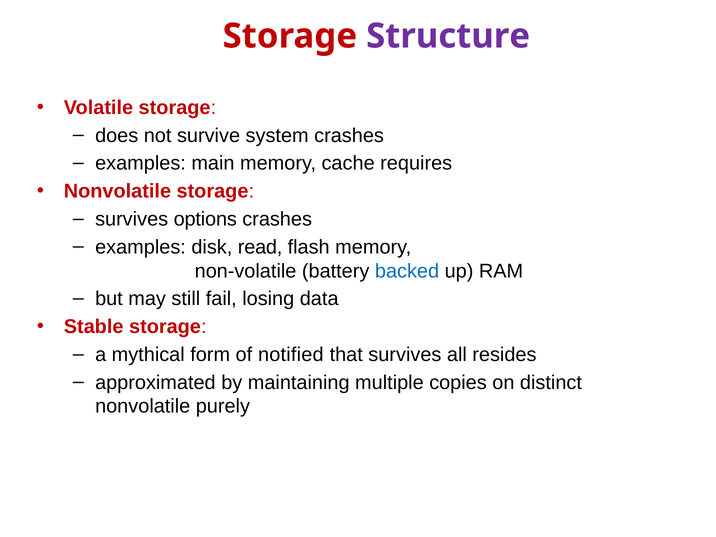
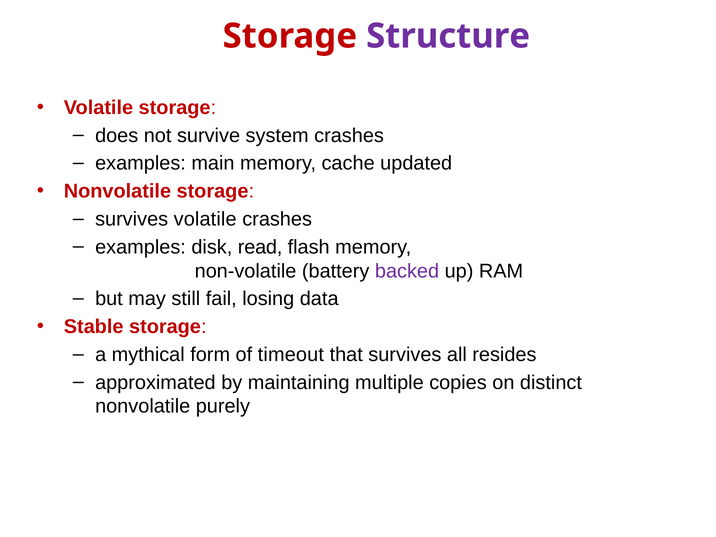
requires: requires -> updated
survives options: options -> volatile
backed colour: blue -> purple
notified: notified -> timeout
